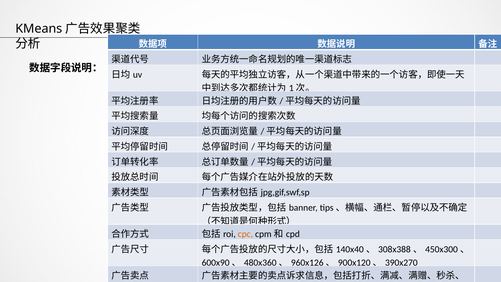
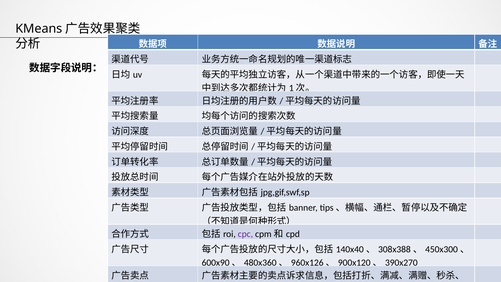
cpc colour: orange -> purple
